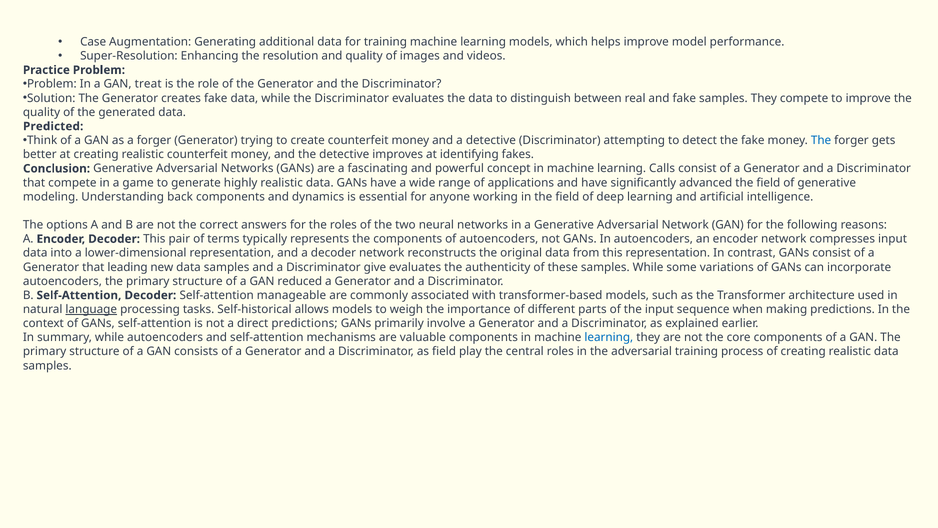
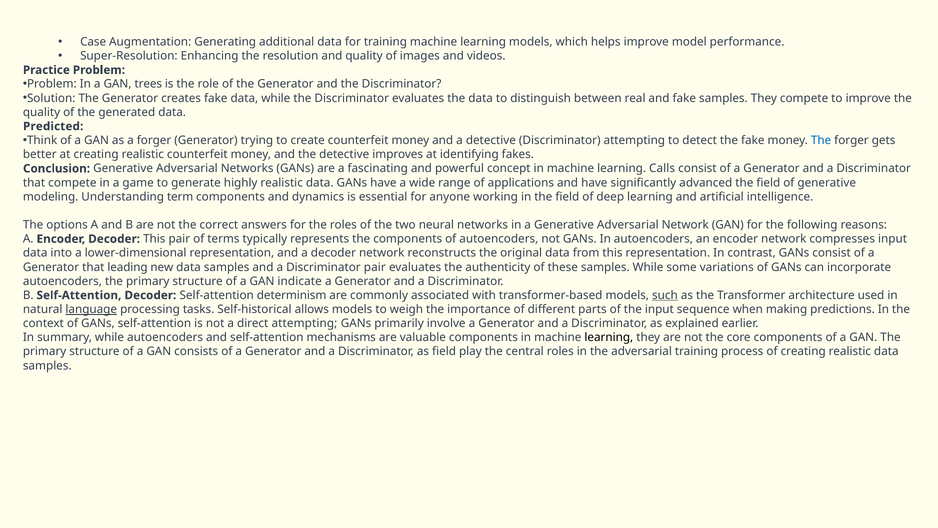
treat: treat -> trees
back: back -> term
Discriminator give: give -> pair
reduced: reduced -> indicate
manageable: manageable -> determinism
such underline: none -> present
direct predictions: predictions -> attempting
learning at (609, 337) colour: blue -> black
